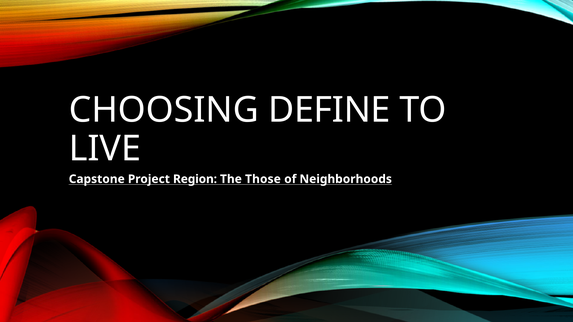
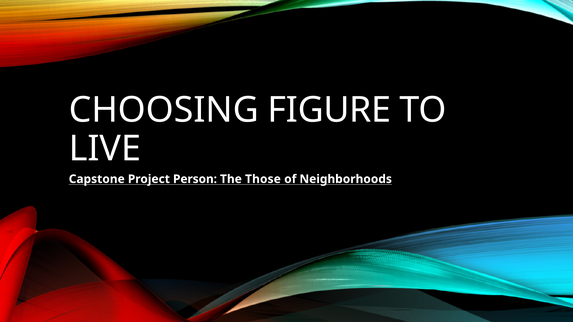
DEFINE: DEFINE -> FIGURE
Region: Region -> Person
